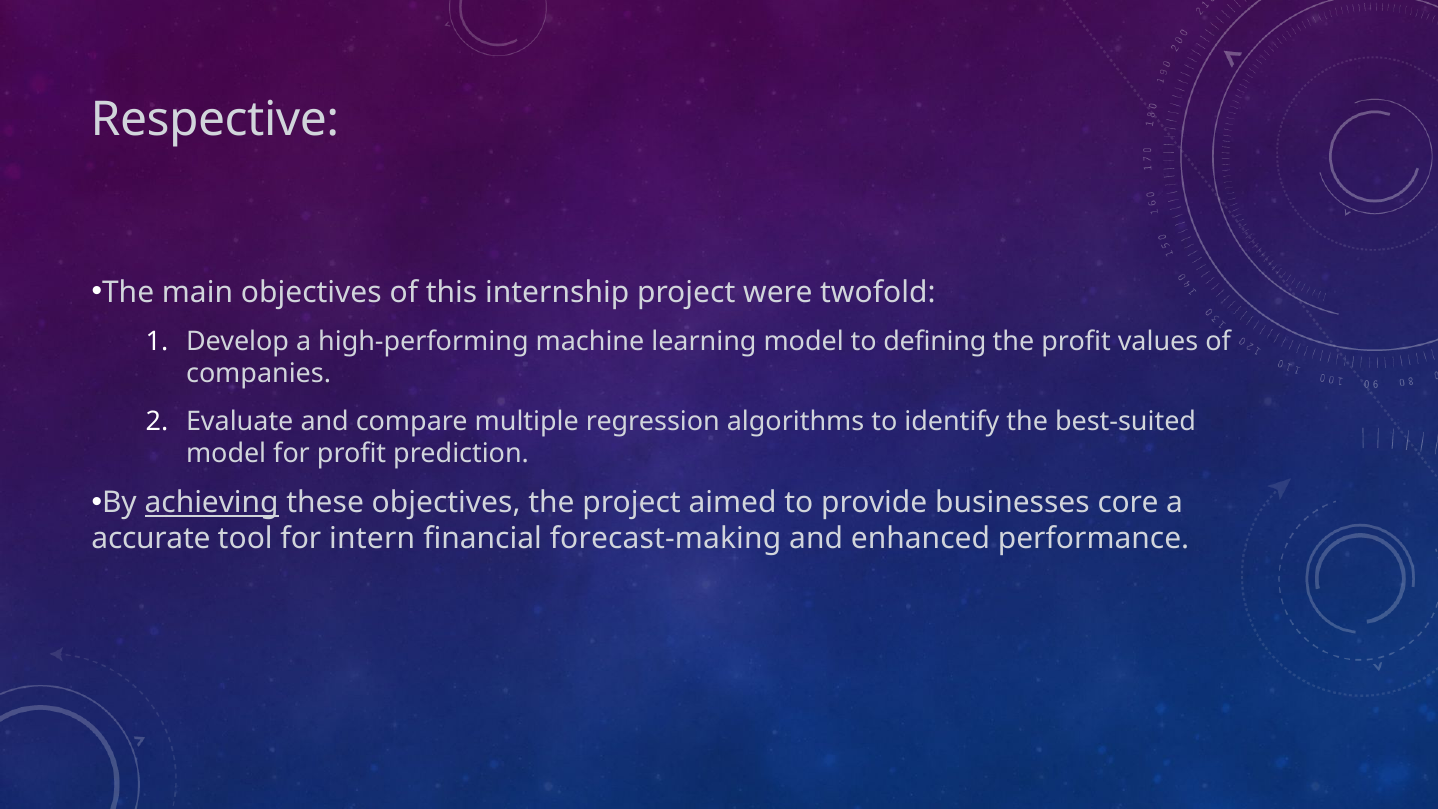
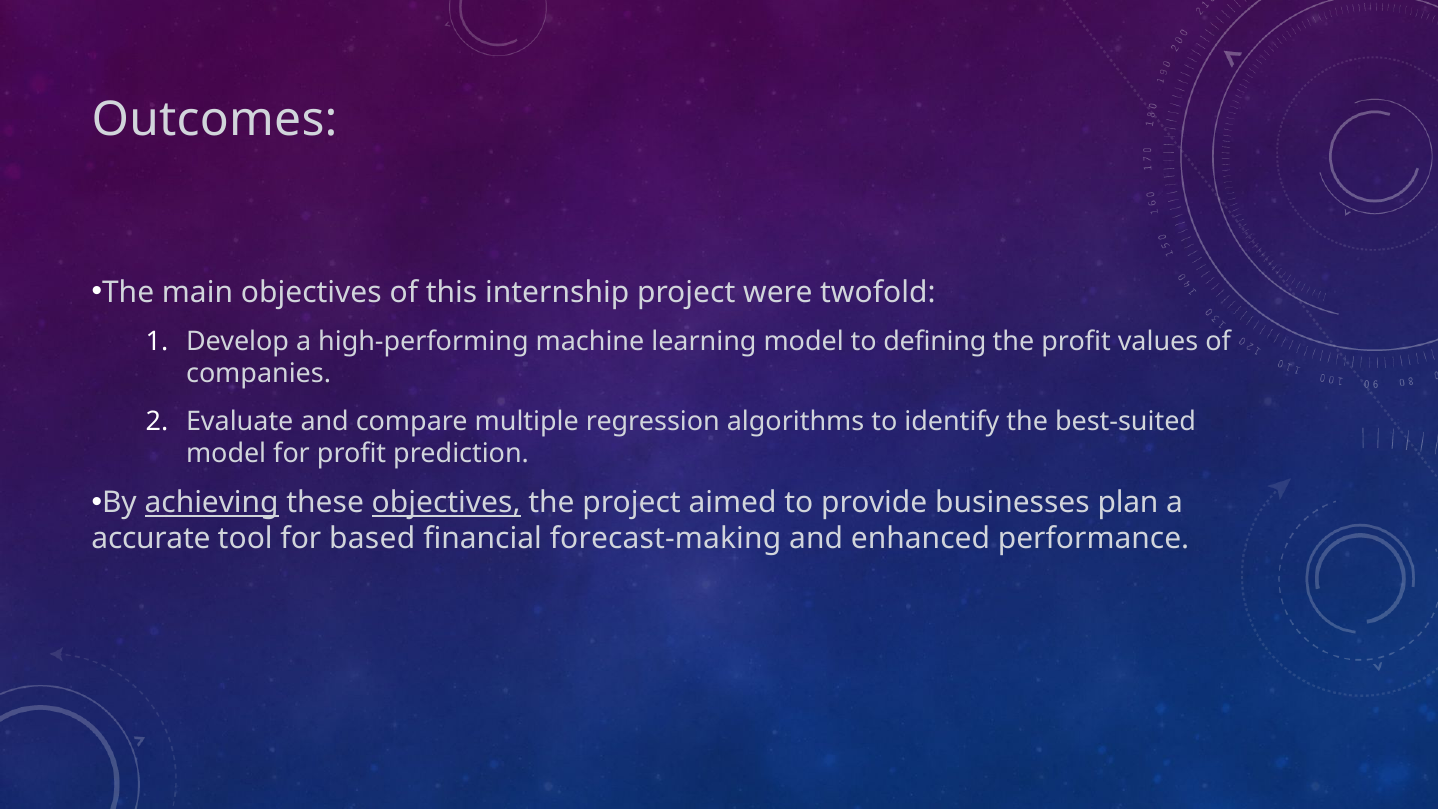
Respective: Respective -> Outcomes
objectives at (446, 503) underline: none -> present
core: core -> plan
intern: intern -> based
